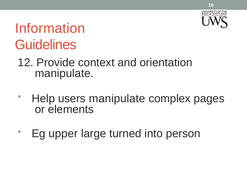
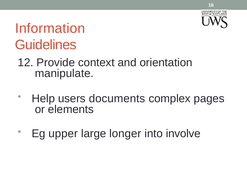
users manipulate: manipulate -> documents
turned: turned -> longer
person: person -> involve
